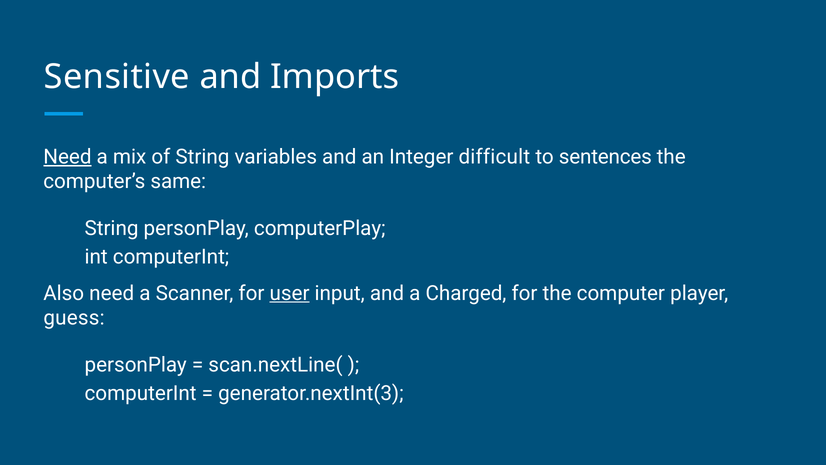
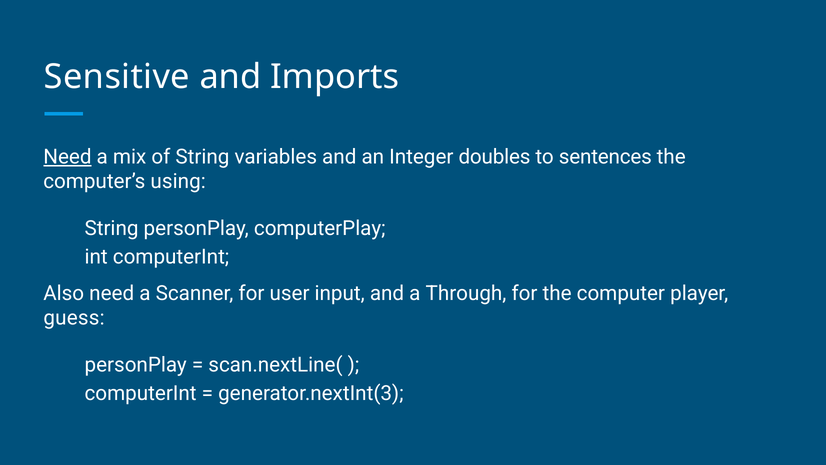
difficult: difficult -> doubles
same: same -> using
user underline: present -> none
Charged: Charged -> Through
